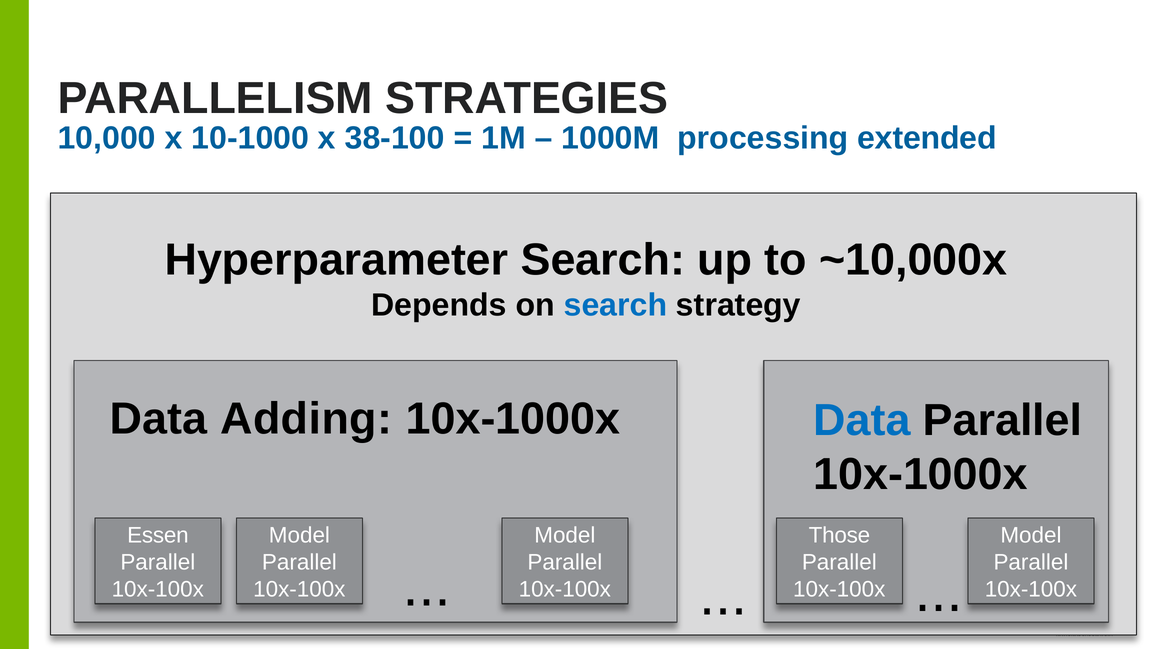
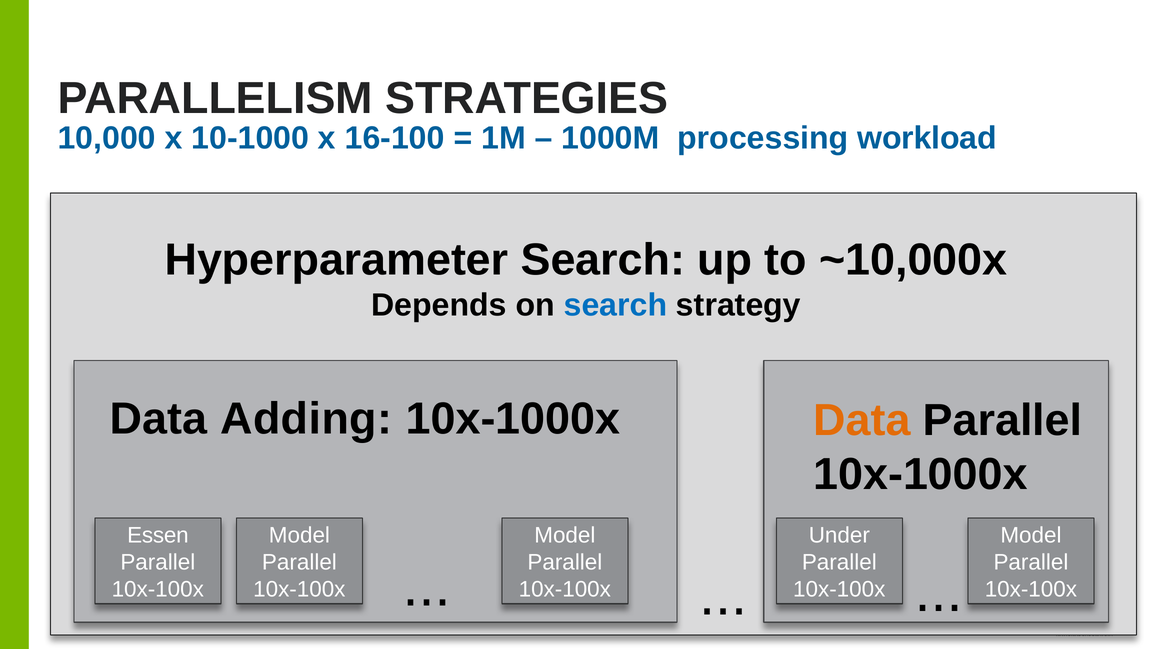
38-100: 38-100 -> 16-100
extended: extended -> workload
Data at (862, 421) colour: blue -> orange
Those: Those -> Under
